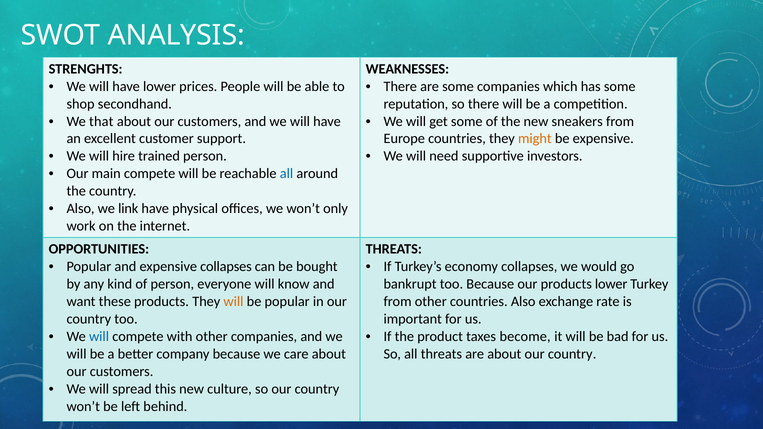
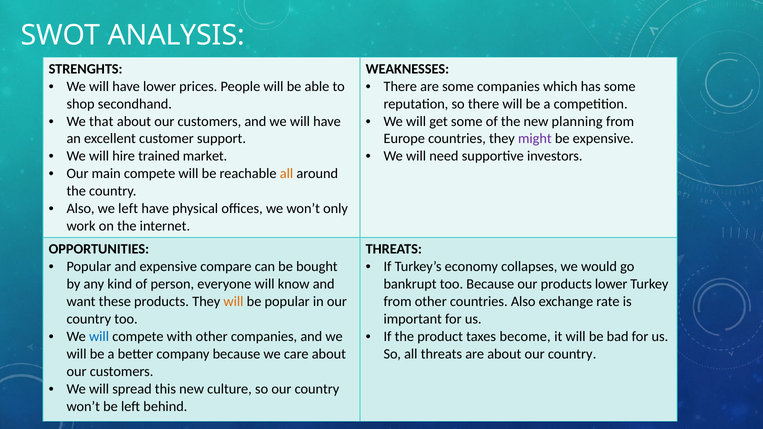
sneakers: sneakers -> planning
might colour: orange -> purple
trained person: person -> market
all at (287, 174) colour: blue -> orange
we link: link -> left
expensive collapses: collapses -> compare
